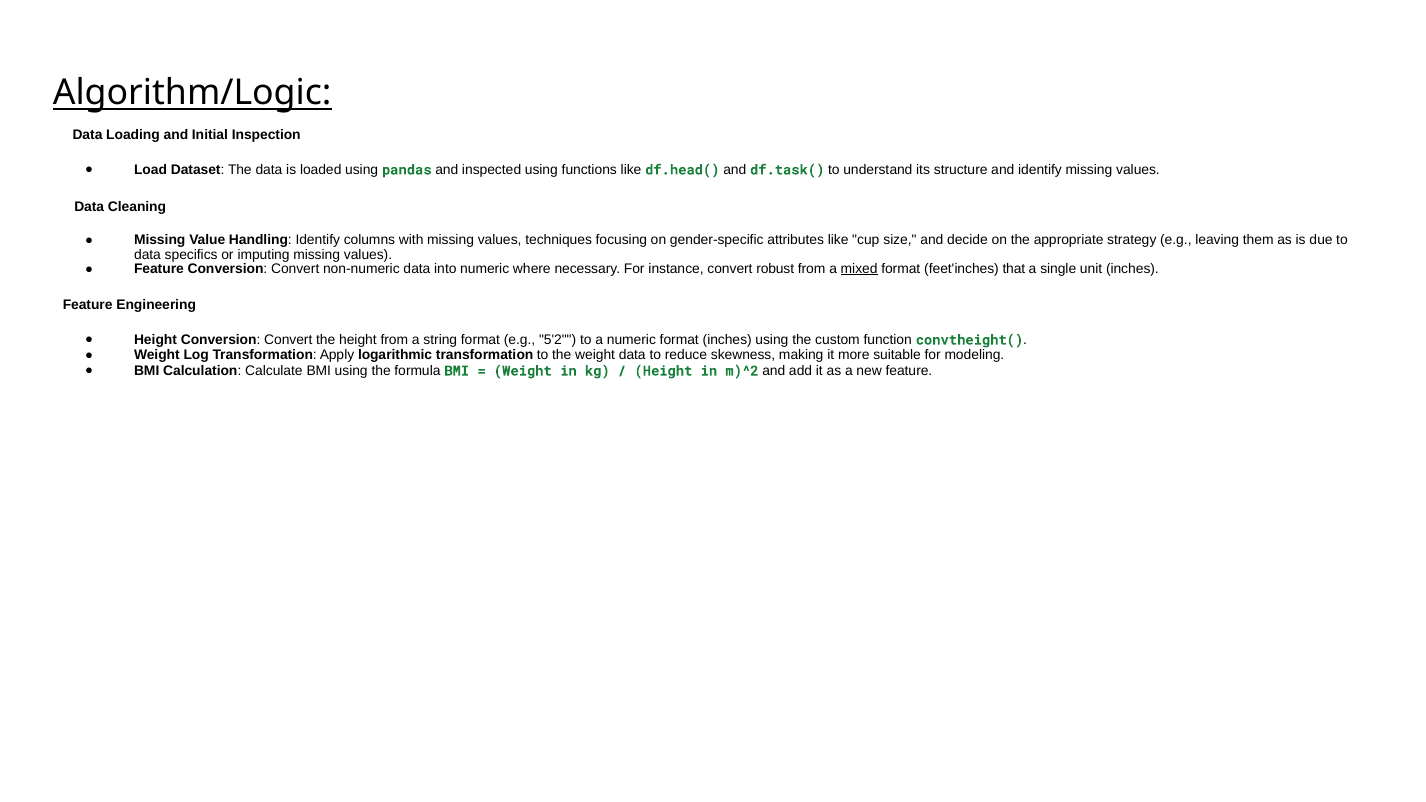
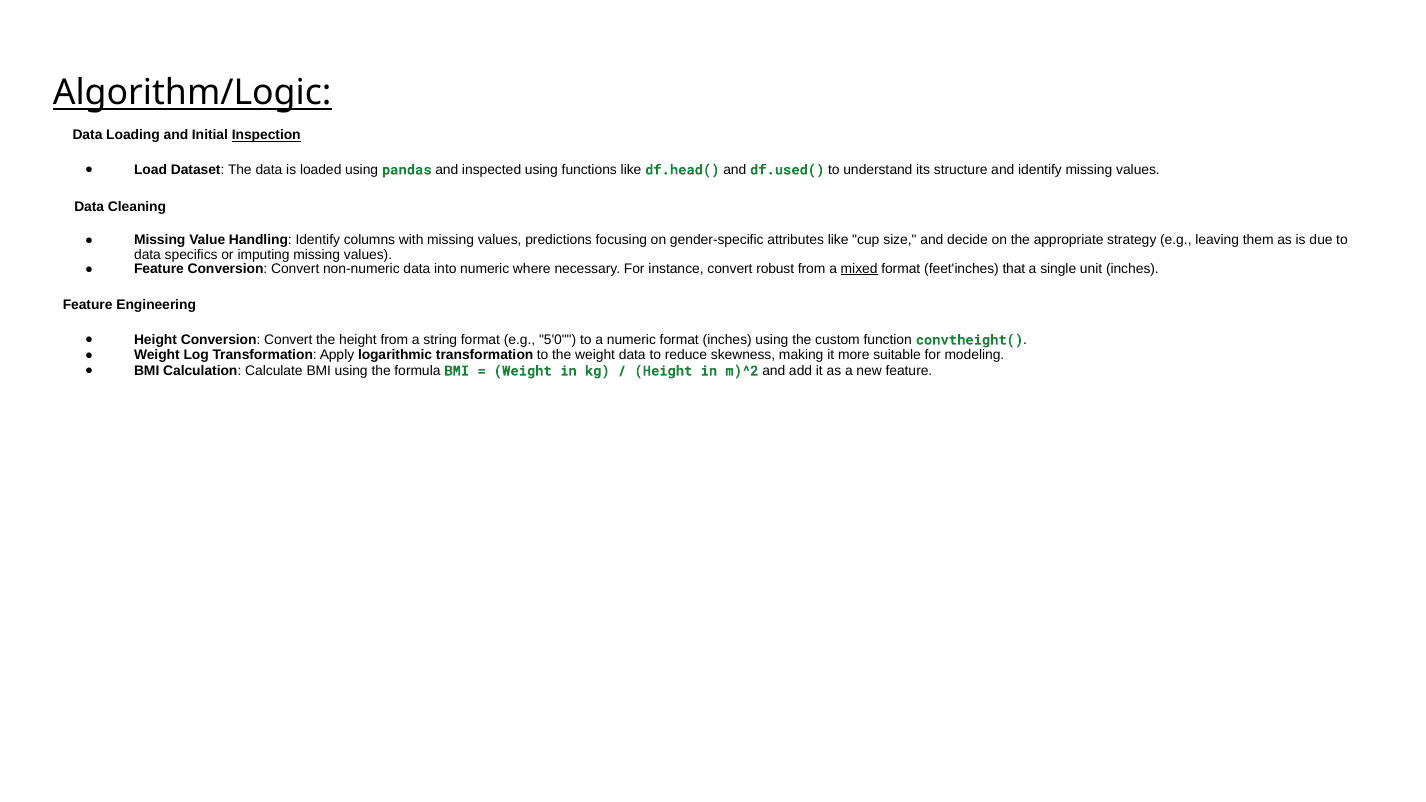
Inspection underline: none -> present
df.task(: df.task( -> df.used(
techniques: techniques -> predictions
5'2: 5'2 -> 5'0
